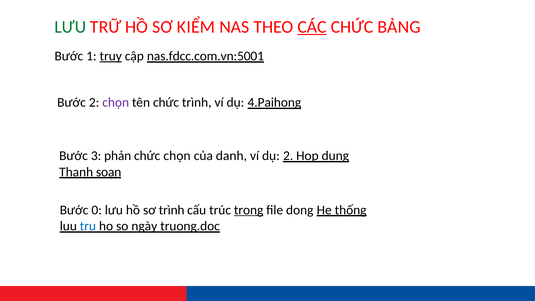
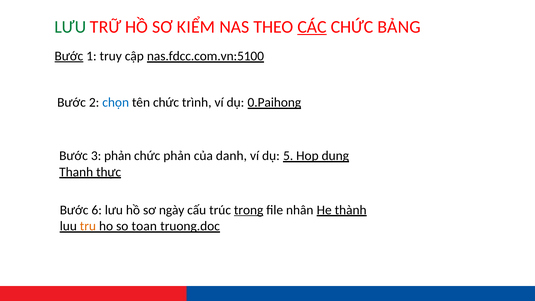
Bước at (69, 56) underline: none -> present
truy underline: present -> none
nas.fdcc.com.vn:5001: nas.fdcc.com.vn:5001 -> nas.fdcc.com.vn:5100
chọn at (116, 102) colour: purple -> blue
4.Paihong: 4.Paihong -> 0.Paihong
chức chọn: chọn -> phản
dụ 2: 2 -> 5
soạn: soạn -> thực
0: 0 -> 6
sơ trình: trình -> ngày
dong: dong -> nhân
thống: thống -> thành
tru colour: blue -> orange
ngày: ngày -> toan
